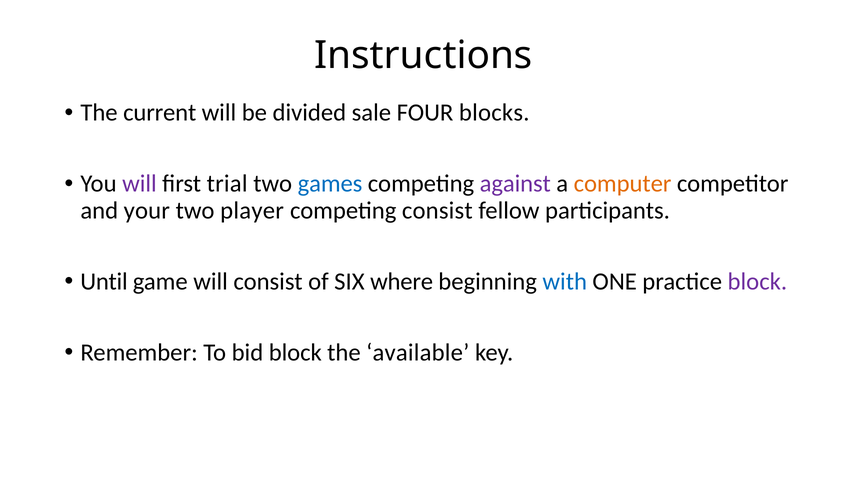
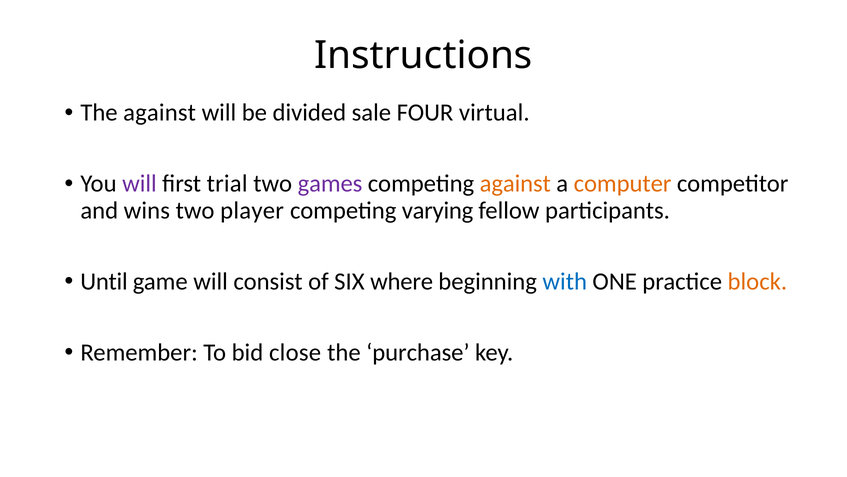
The current: current -> against
blocks: blocks -> virtual
games colour: blue -> purple
against at (515, 184) colour: purple -> orange
your: your -> wins
competing consist: consist -> varying
block at (757, 281) colour: purple -> orange
bid block: block -> close
available: available -> purchase
